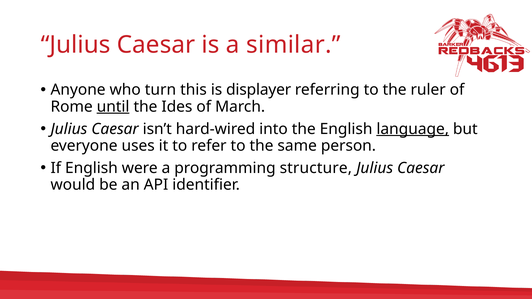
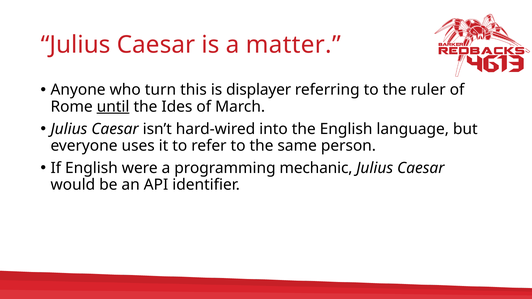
similar: similar -> matter
language underline: present -> none
structure: structure -> mechanic
